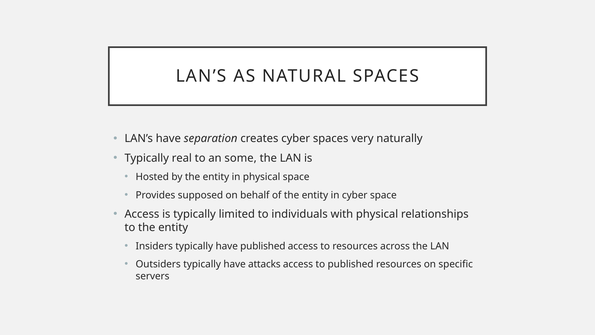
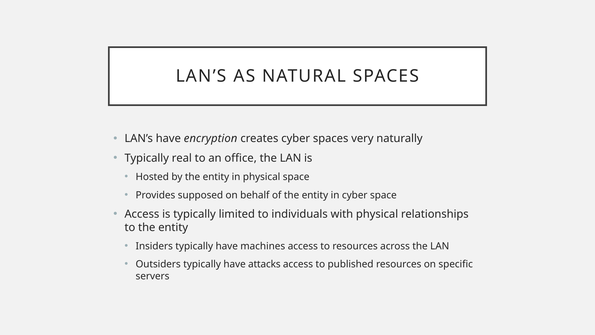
separation: separation -> encryption
some: some -> office
have published: published -> machines
